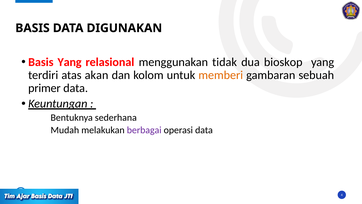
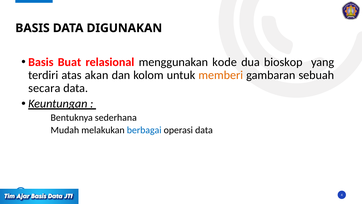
Basis Yang: Yang -> Buat
tidak: tidak -> kode
primer: primer -> secara
berbagai colour: purple -> blue
